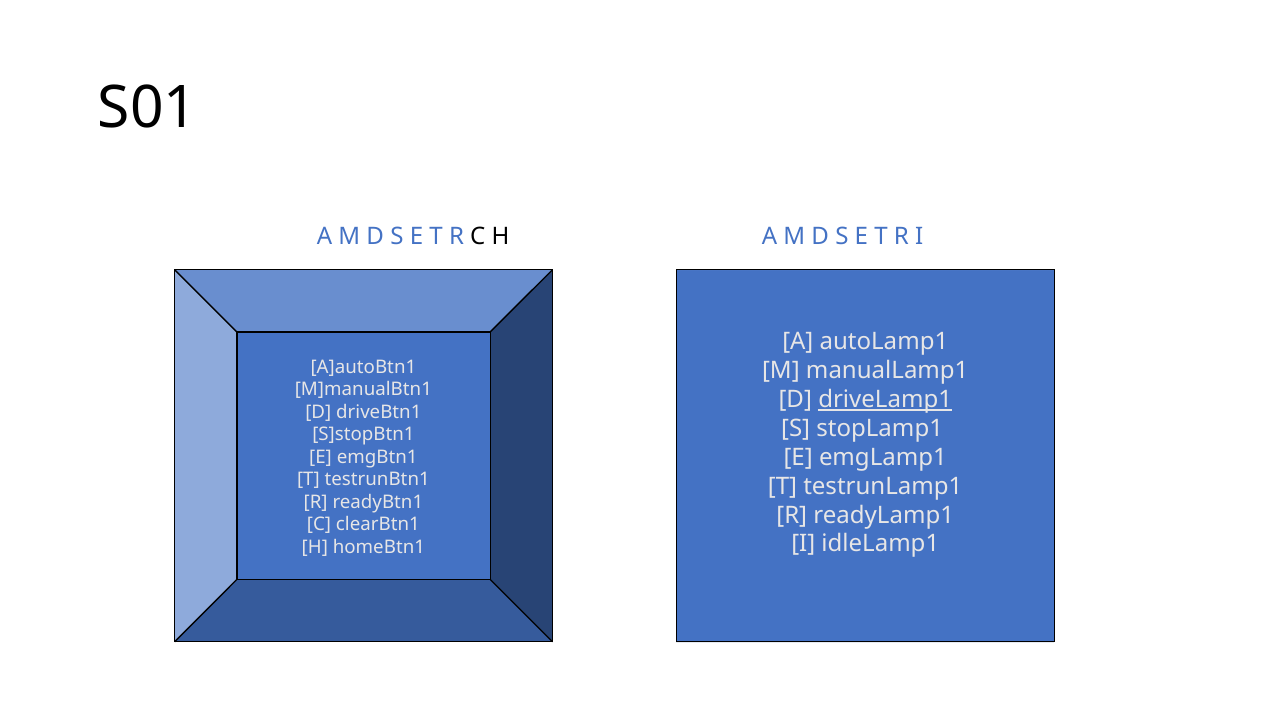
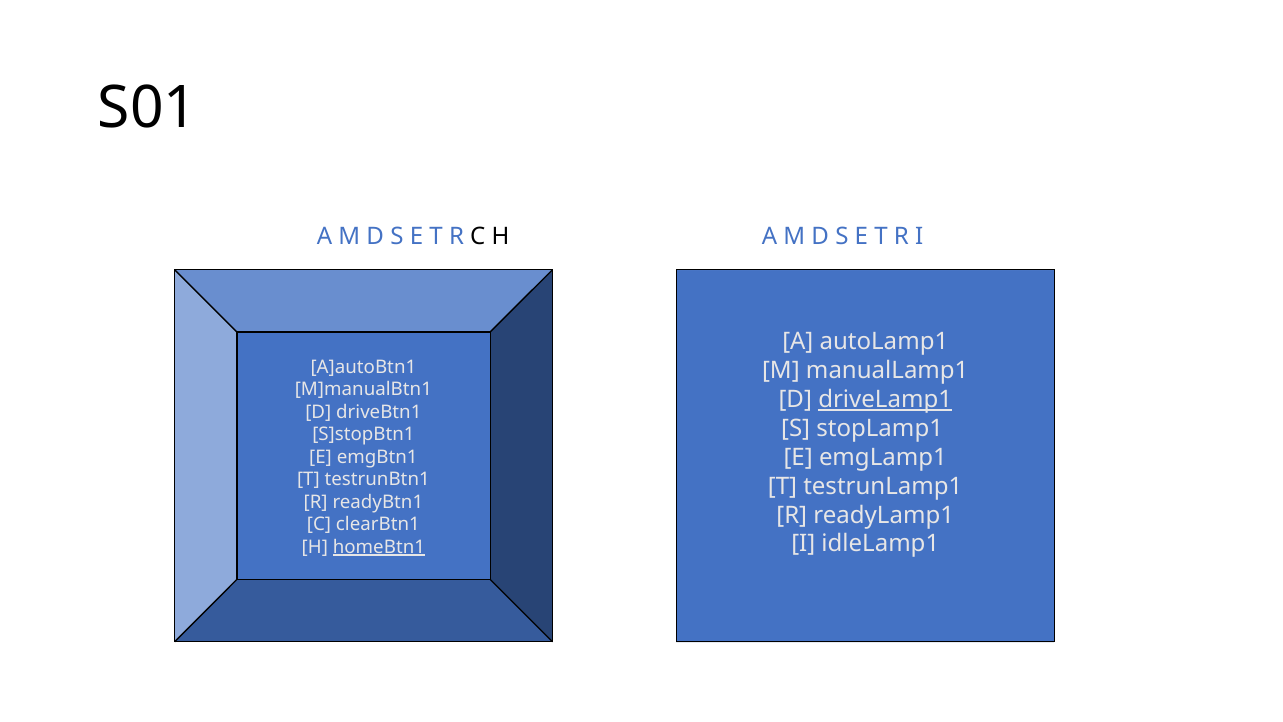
homeBtn1 underline: none -> present
